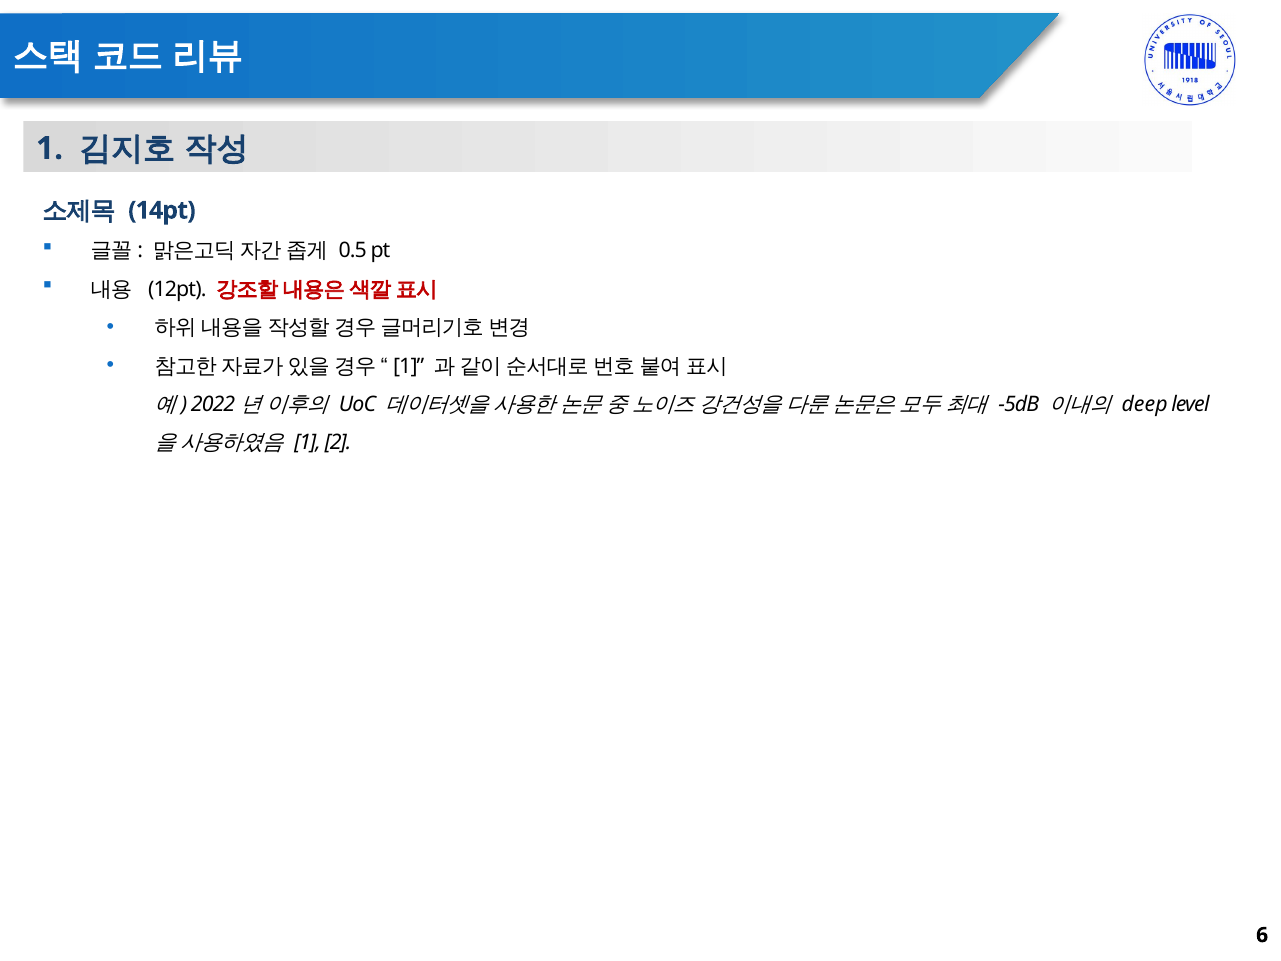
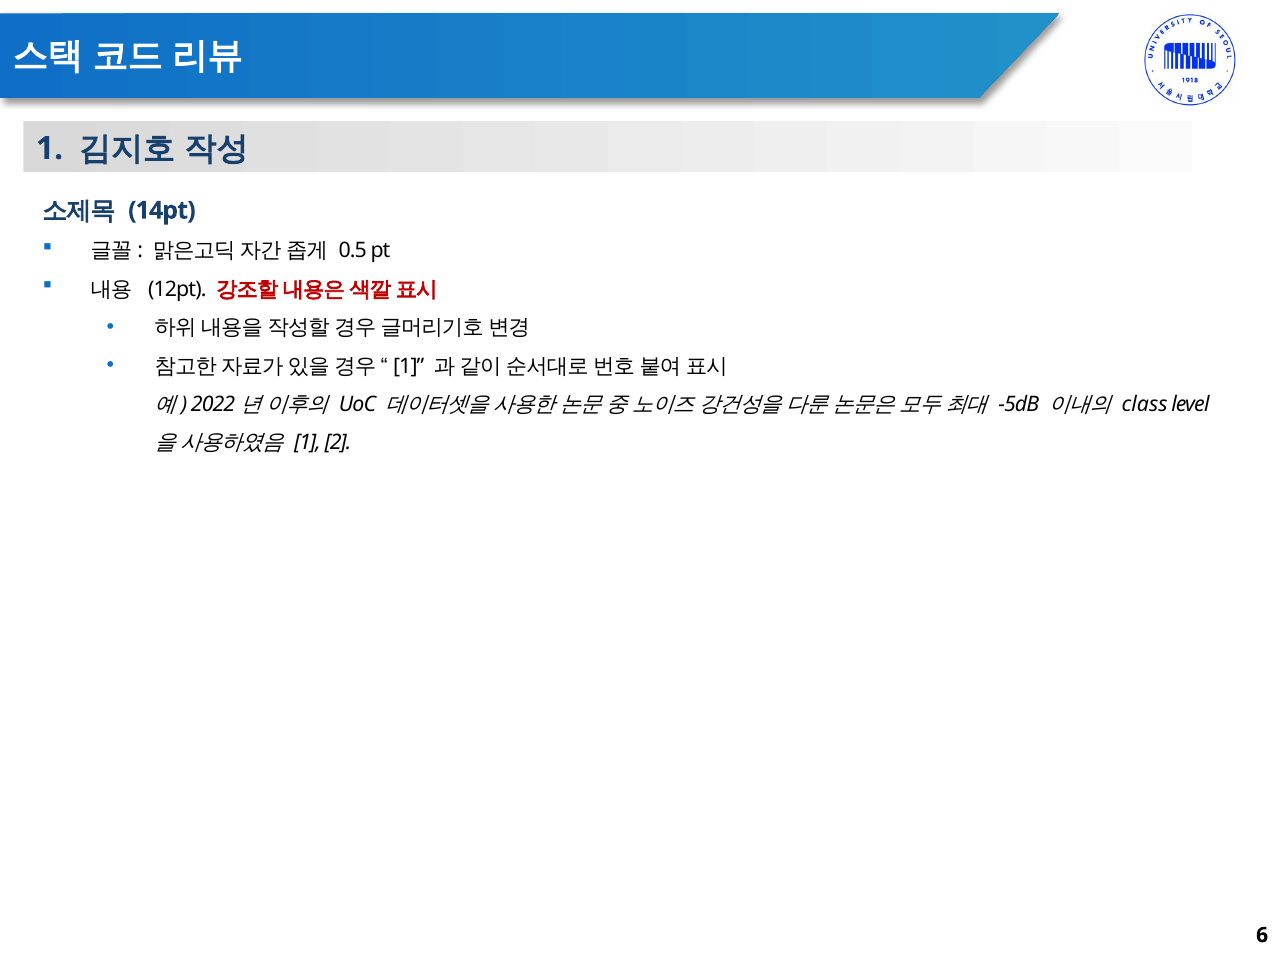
deep: deep -> class
